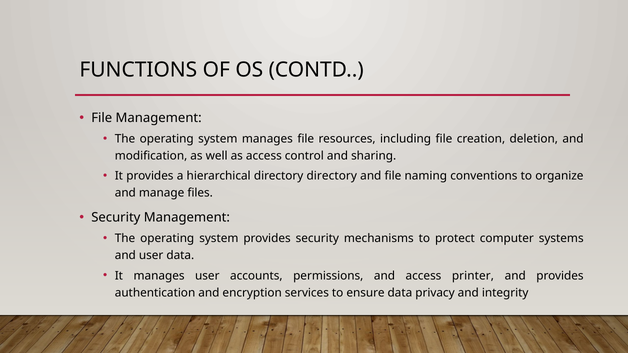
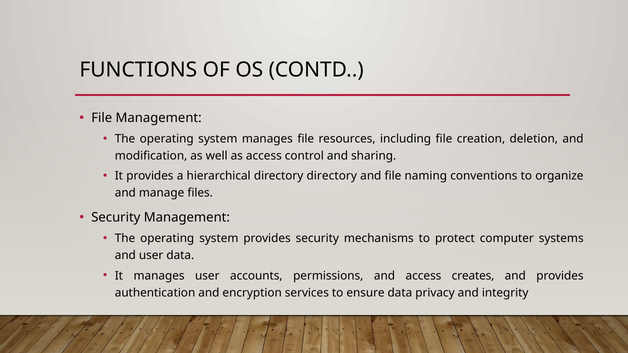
printer: printer -> creates
